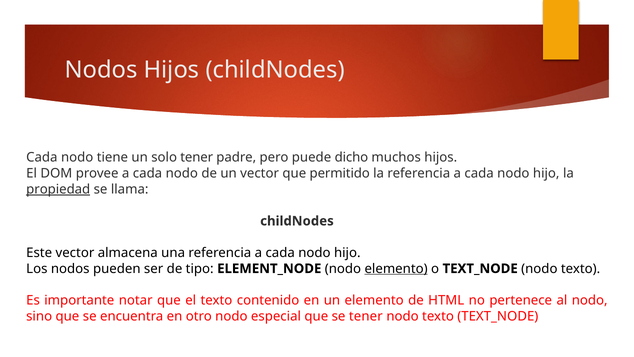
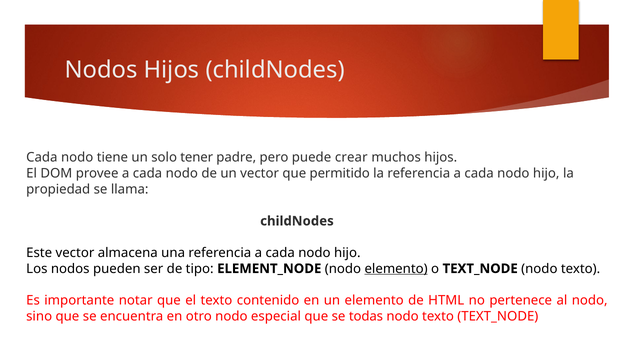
dicho: dicho -> crear
propiedad underline: present -> none
se tener: tener -> todas
